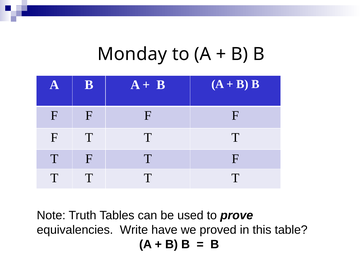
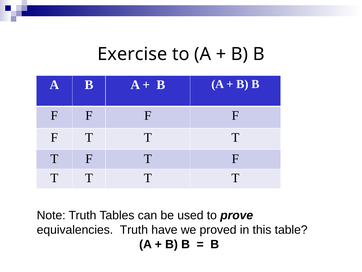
Monday: Monday -> Exercise
equivalencies Write: Write -> Truth
